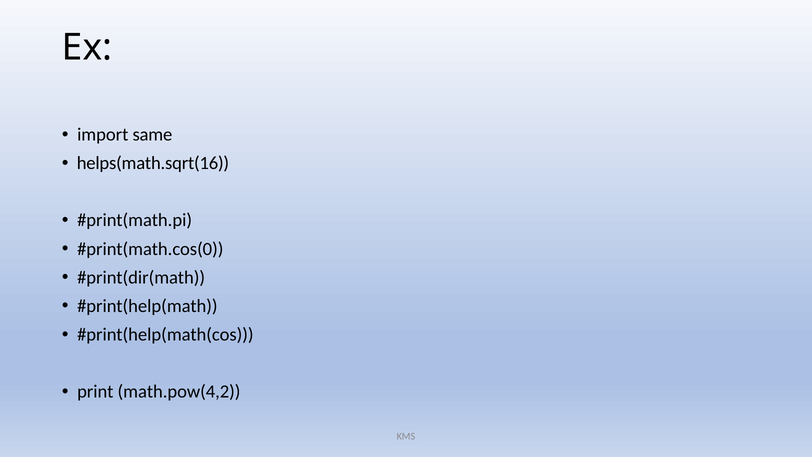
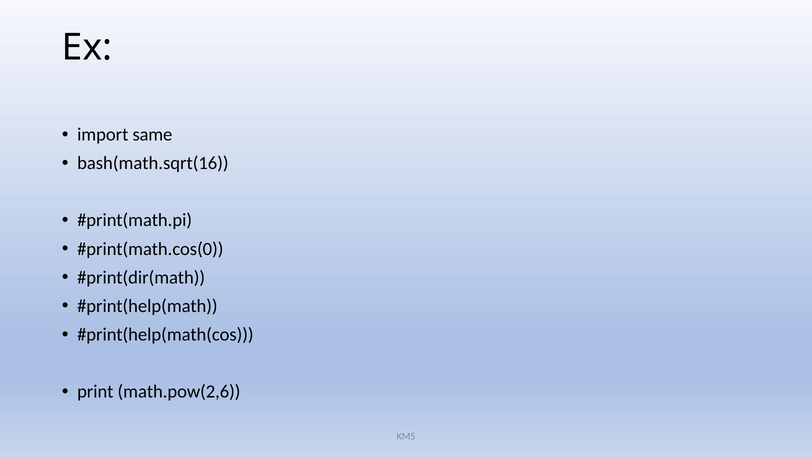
helps(math.sqrt(16: helps(math.sqrt(16 -> bash(math.sqrt(16
math.pow(4,2: math.pow(4,2 -> math.pow(2,6
